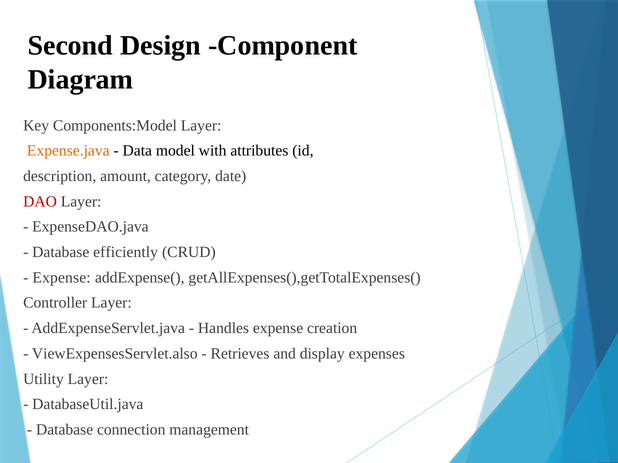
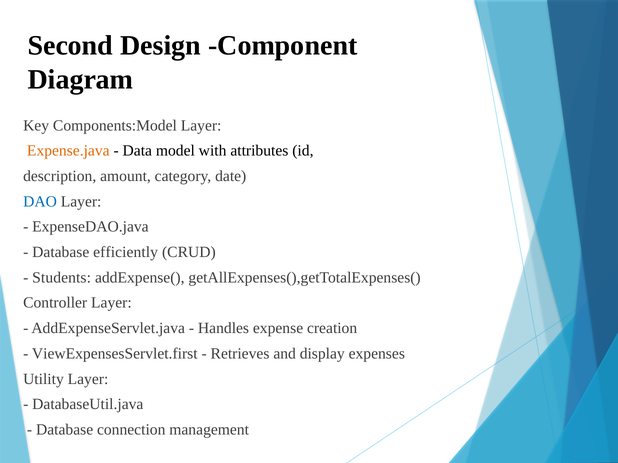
DAO colour: red -> blue
Expense at (62, 278): Expense -> Students
ViewExpensesServlet.also: ViewExpensesServlet.also -> ViewExpensesServlet.first
